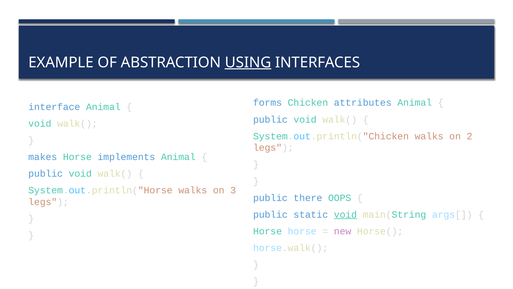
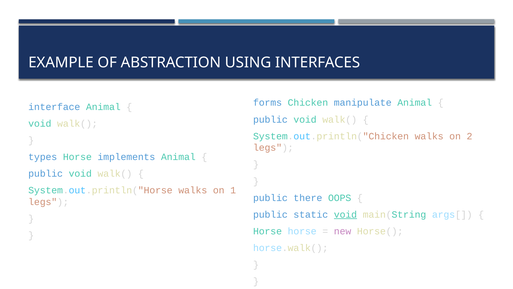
USING underline: present -> none
attributes: attributes -> manipulate
makes: makes -> types
3: 3 -> 1
